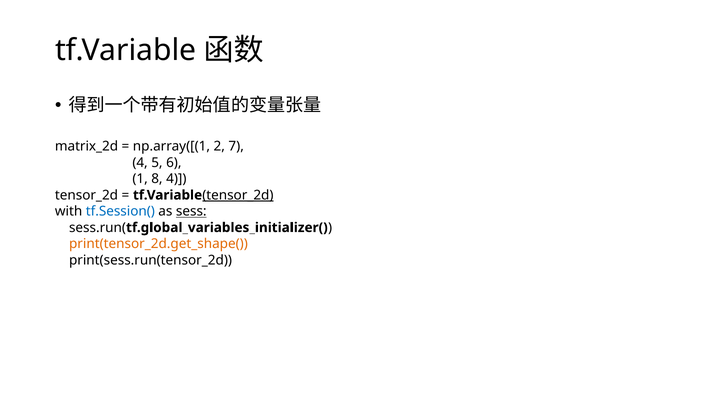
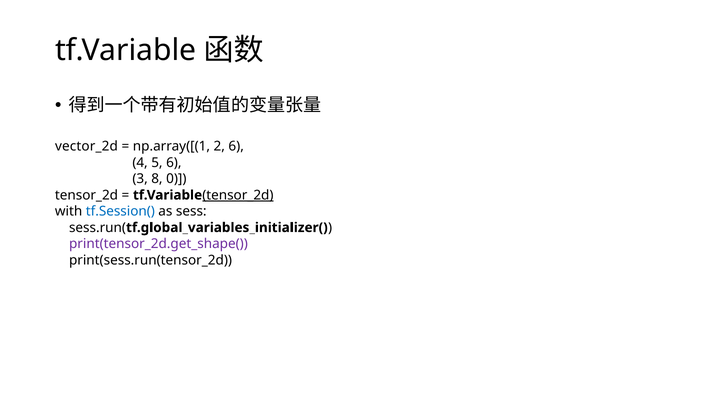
matrix_2d: matrix_2d -> vector_2d
2 7: 7 -> 6
1: 1 -> 3
8 4: 4 -> 0
sess underline: present -> none
print(tensor_2d.get_shape( colour: orange -> purple
